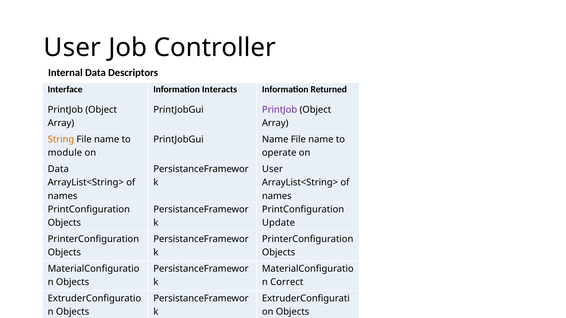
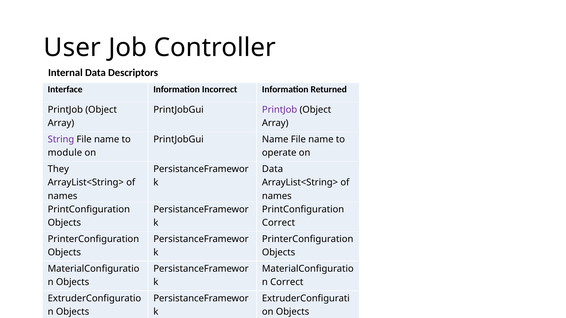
Interacts: Interacts -> Incorrect
String colour: orange -> purple
Data at (58, 169): Data -> They
User at (273, 169): User -> Data
Update at (279, 223): Update -> Correct
